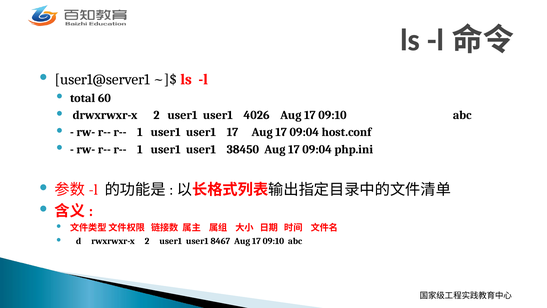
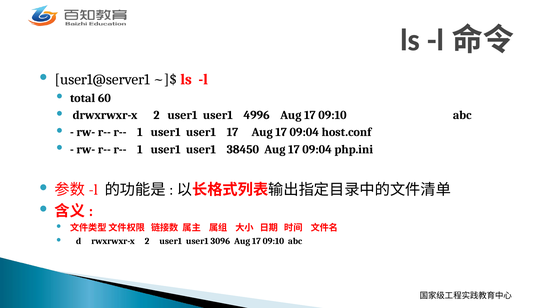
4026: 4026 -> 4996
8467: 8467 -> 3096
